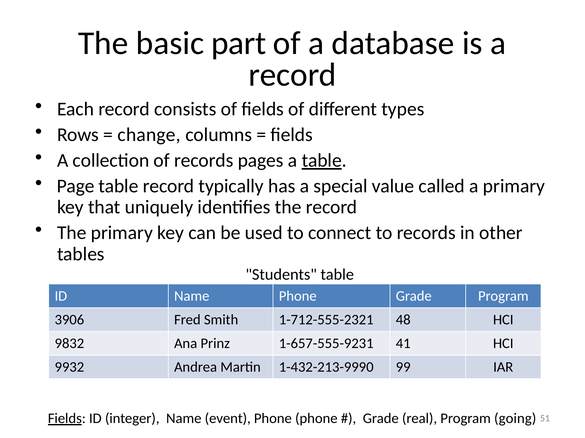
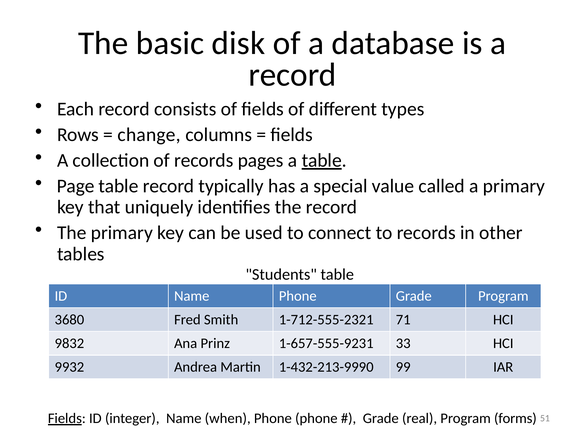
part: part -> disk
3906: 3906 -> 3680
48: 48 -> 71
41: 41 -> 33
event: event -> when
going: going -> forms
